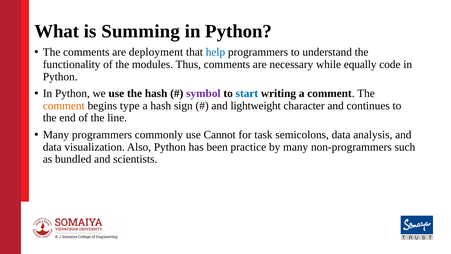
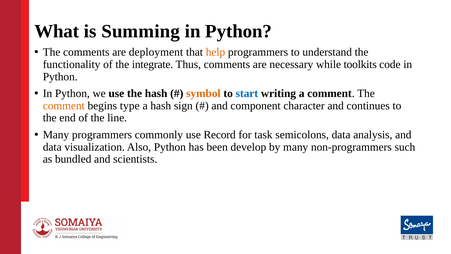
help colour: blue -> orange
modules: modules -> integrate
equally: equally -> toolkits
symbol colour: purple -> orange
lightweight: lightweight -> component
Cannot: Cannot -> Record
practice: practice -> develop
